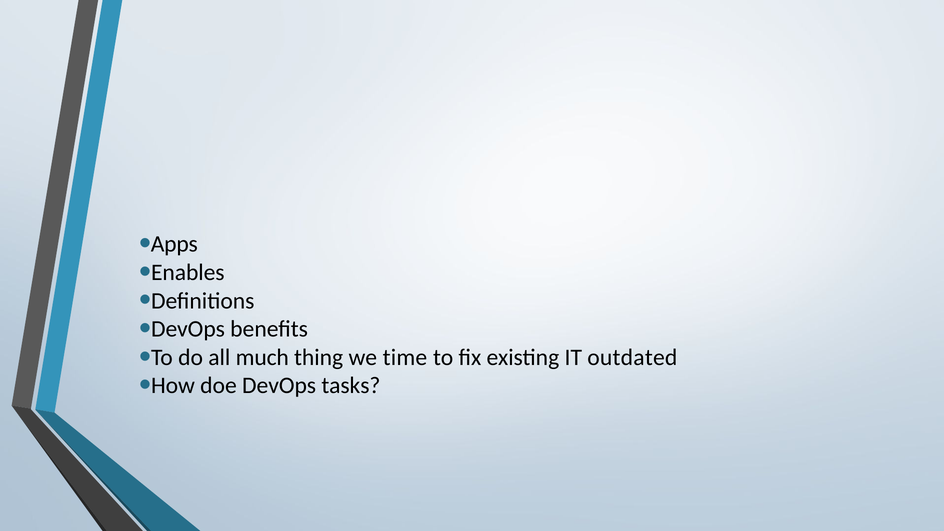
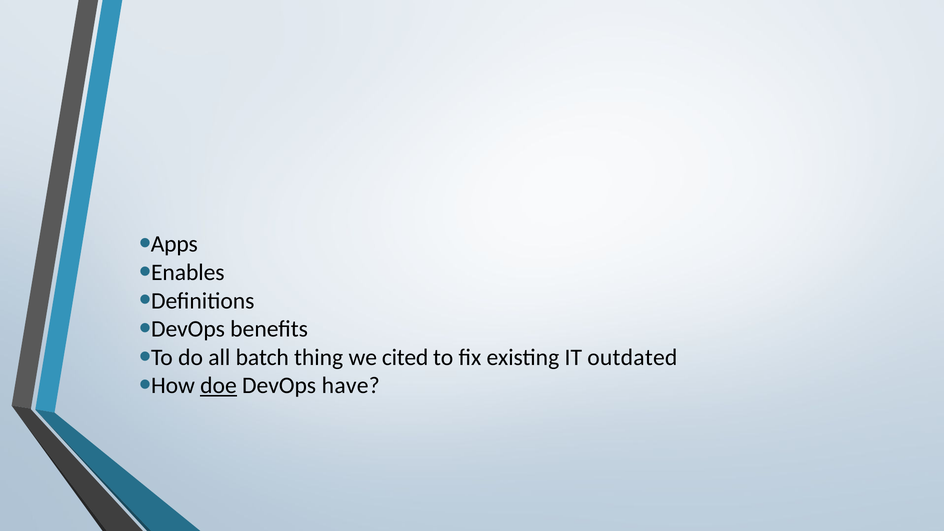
much: much -> batch
time: time -> cited
doe underline: none -> present
tasks: tasks -> have
